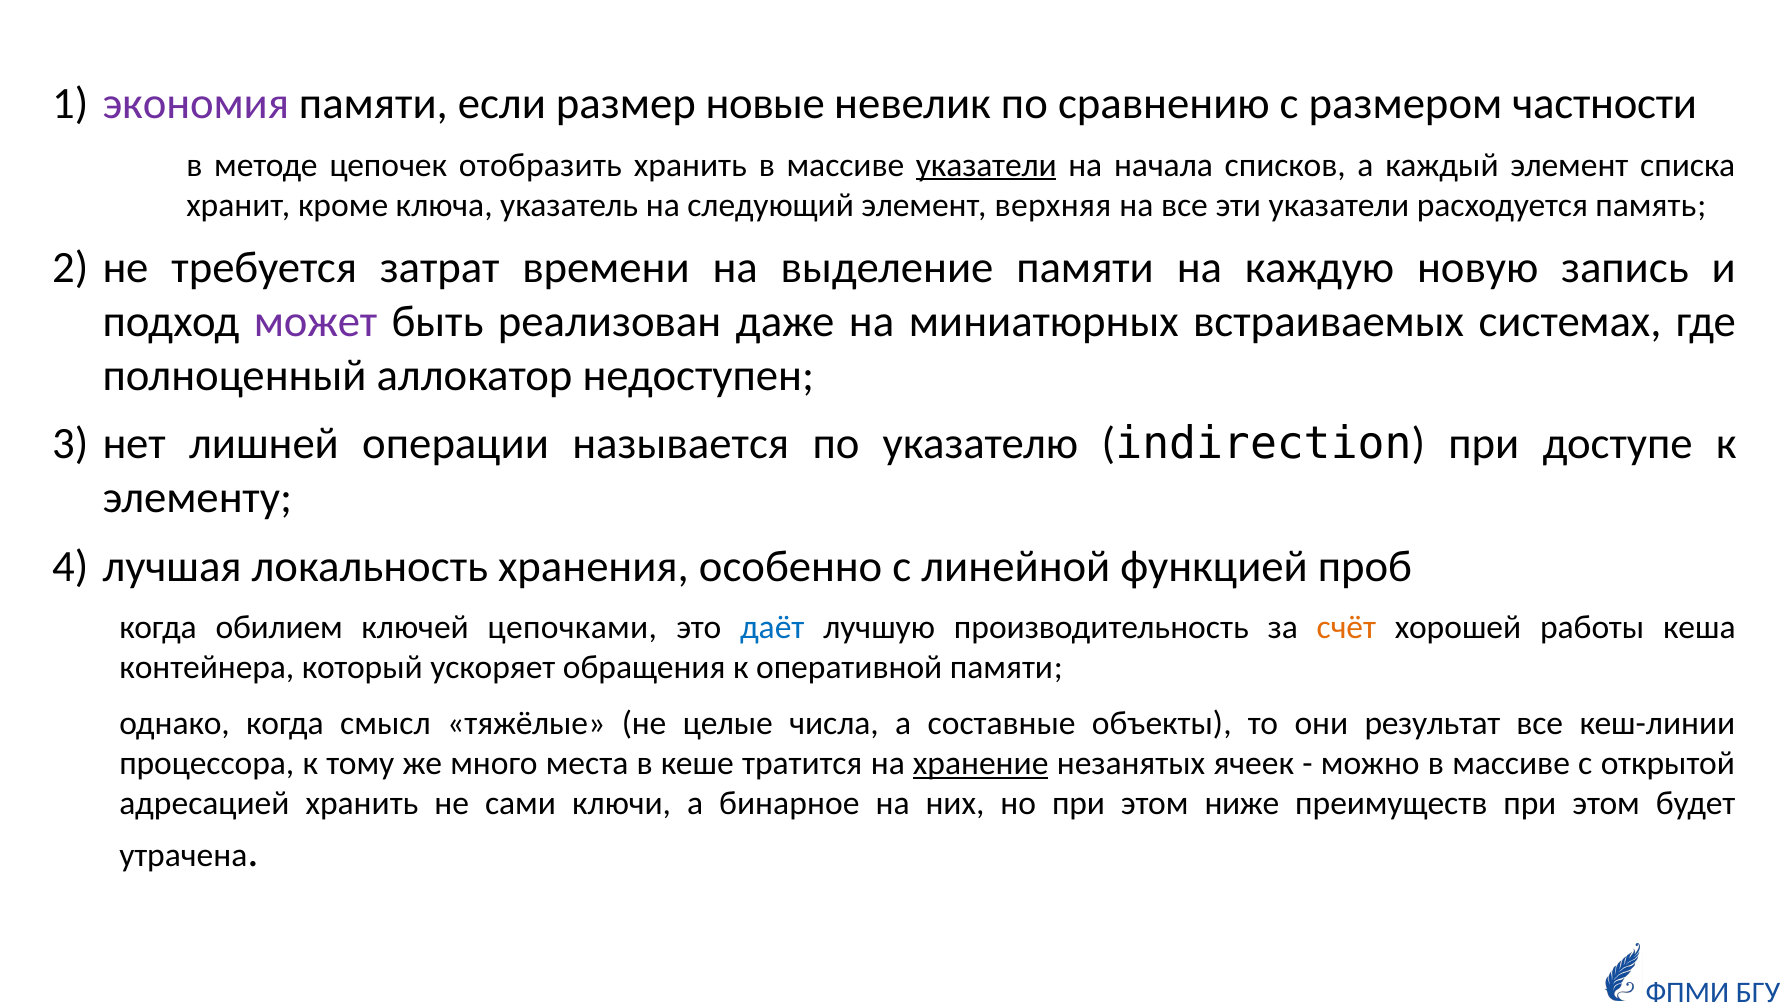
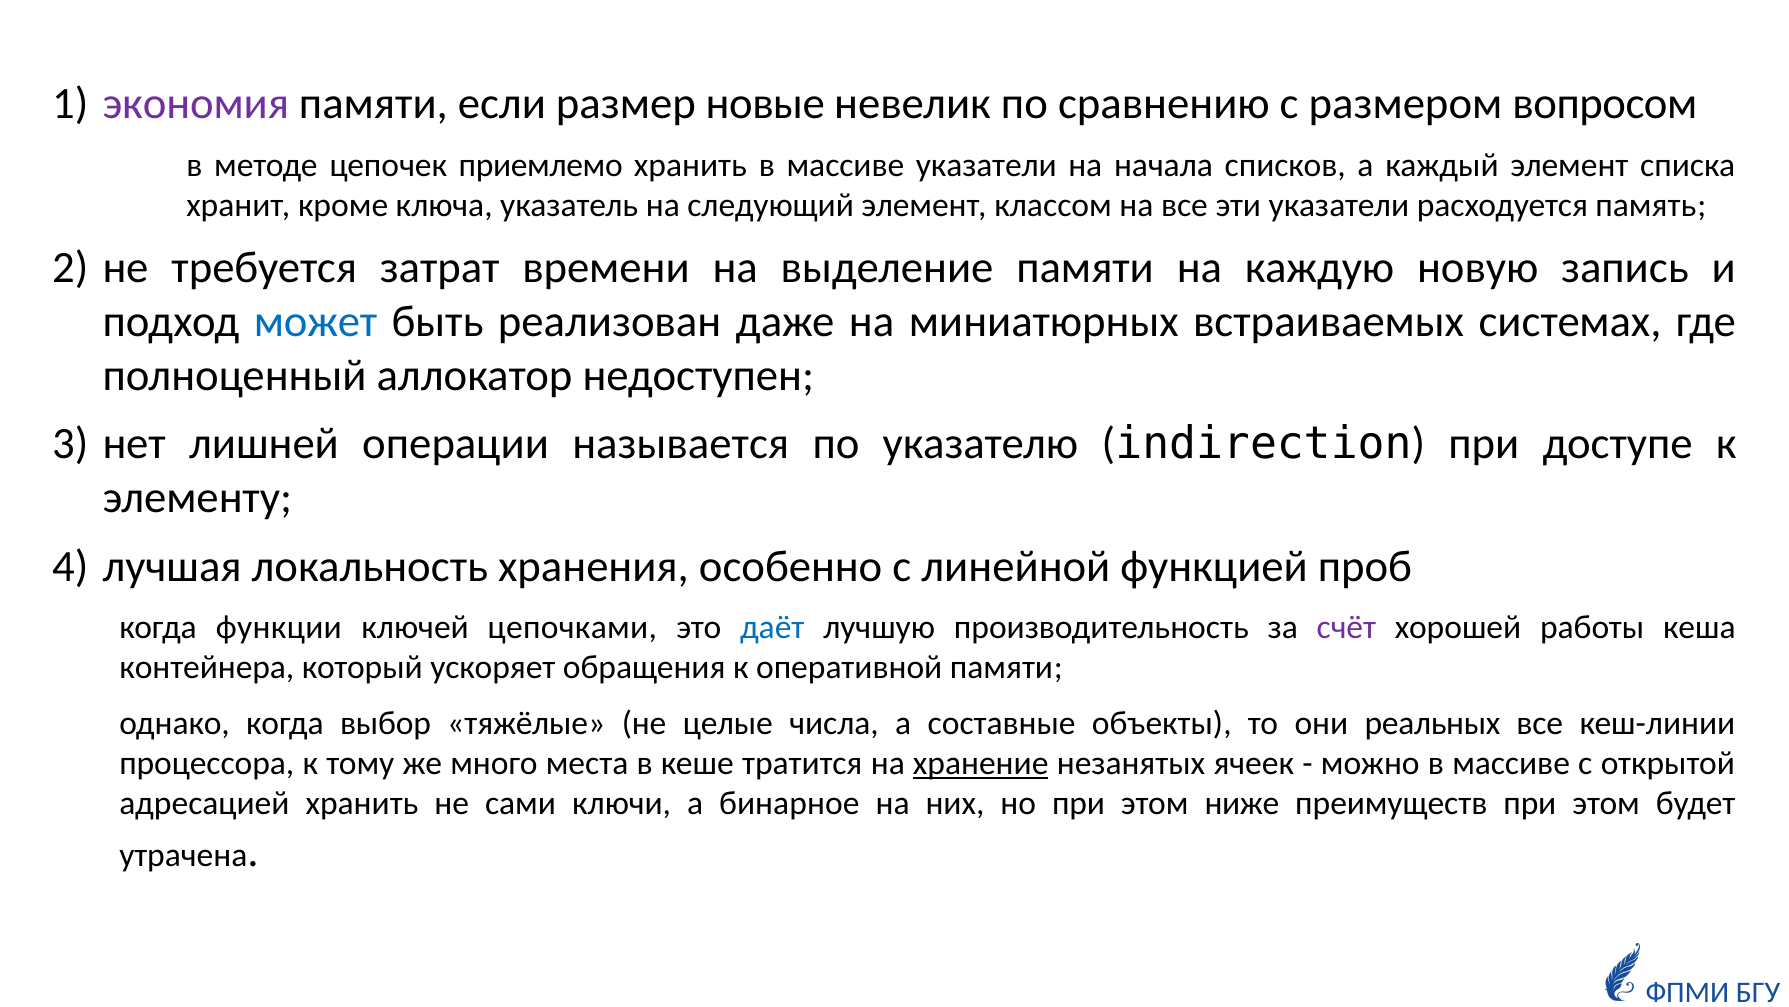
частности: частности -> вопросом
отобразить: отобразить -> приемлемо
указатели at (986, 165) underline: present -> none
верхняя: верхняя -> классом
может colour: purple -> blue
обилием: обилием -> функции
счёт colour: orange -> purple
смысл: смысл -> выбор
результат: результат -> реальных
